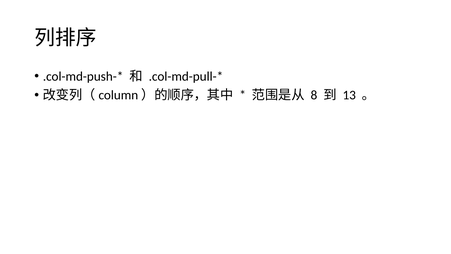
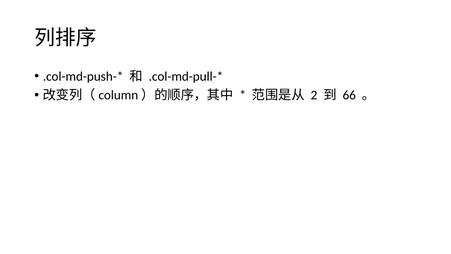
8: 8 -> 2
13: 13 -> 66
